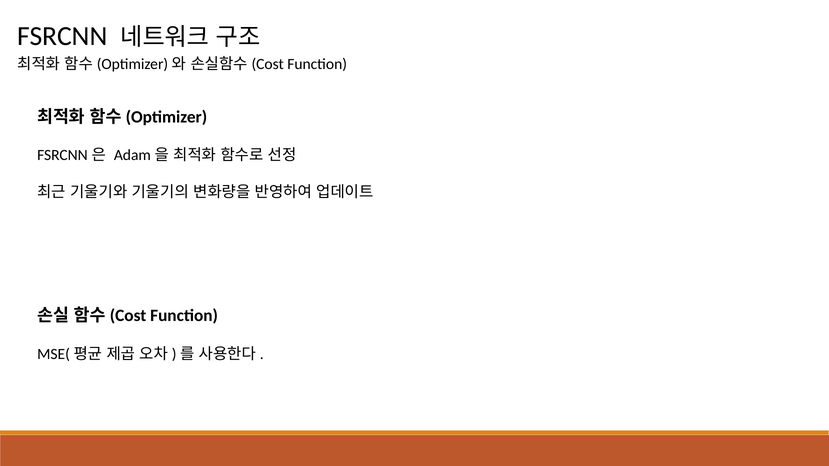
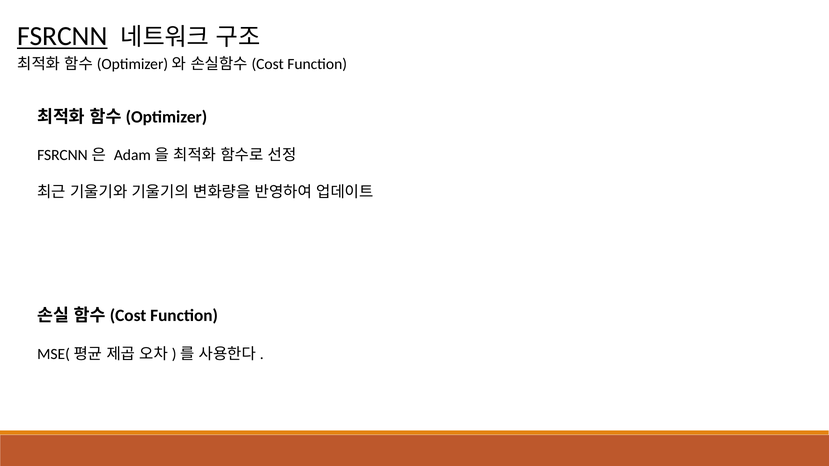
FSRCNN underline: none -> present
